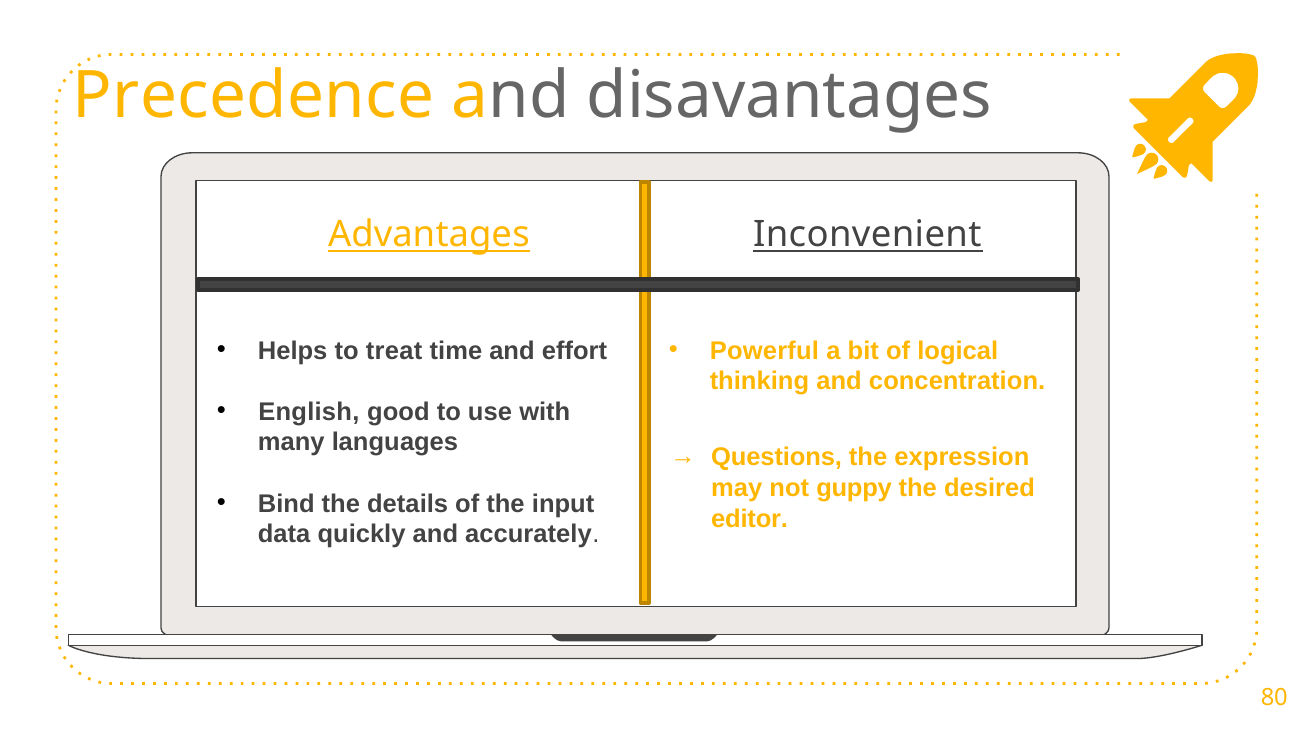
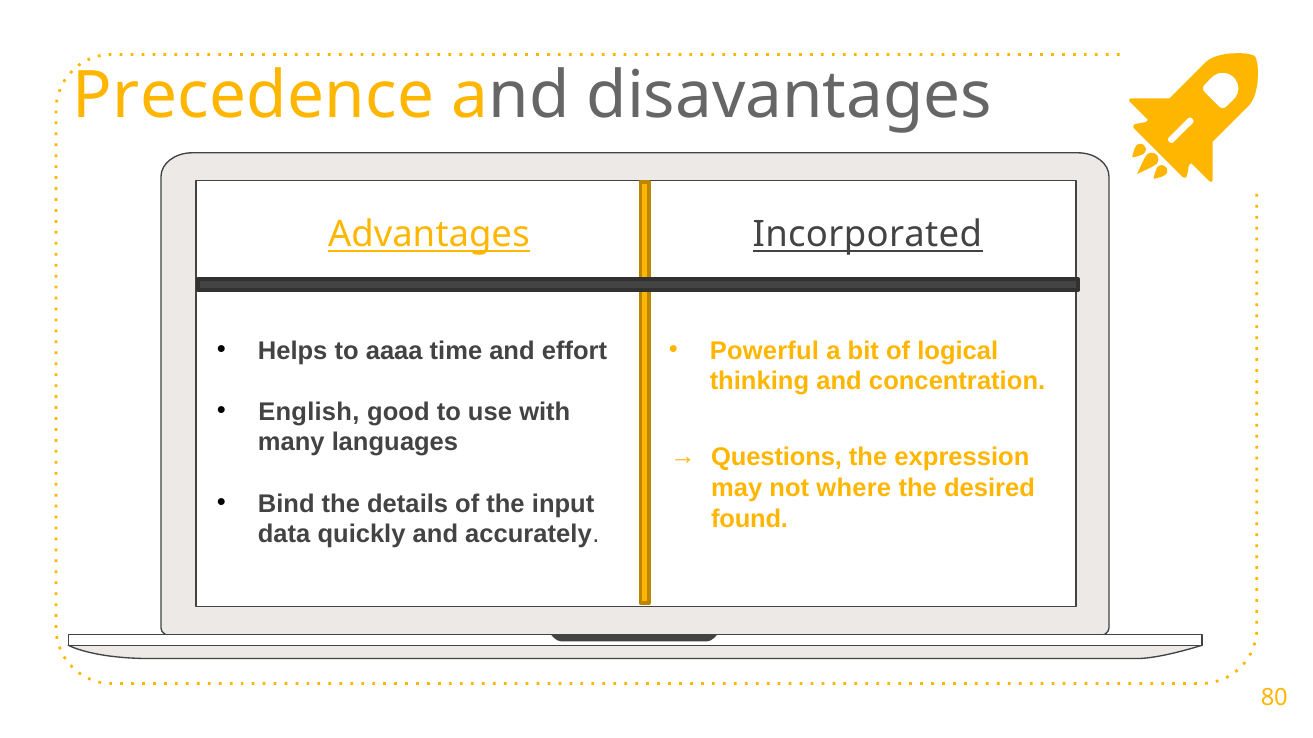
Inconvenient: Inconvenient -> Incorporated
treat: treat -> aaaa
guppy: guppy -> where
editor: editor -> found
